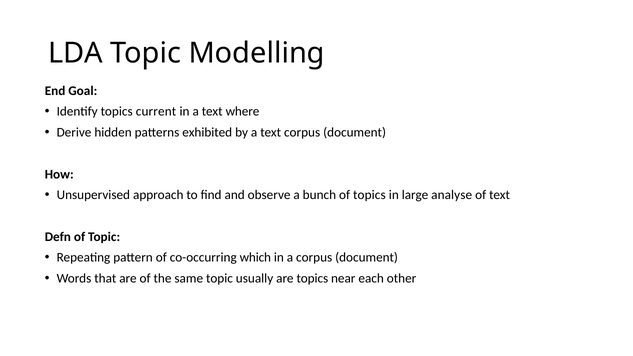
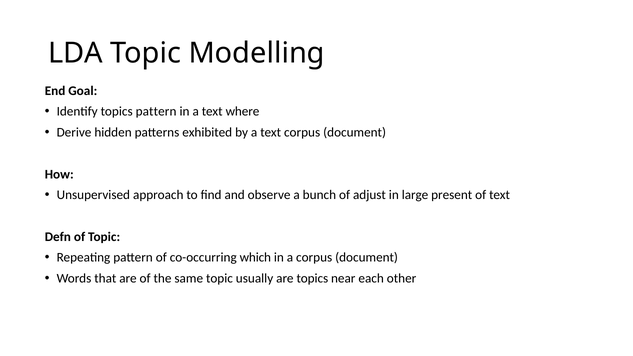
topics current: current -> pattern
of topics: topics -> adjust
analyse: analyse -> present
